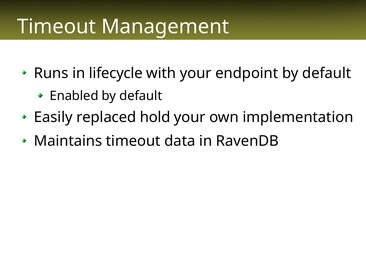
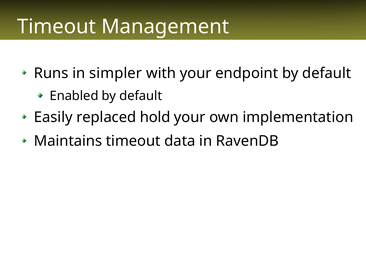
lifecycle: lifecycle -> simpler
